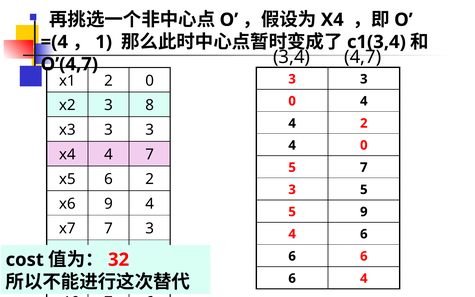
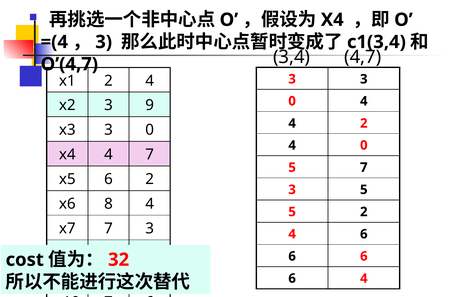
1 at (104, 42): 1 -> 3
x1 2 0: 0 -> 4
3 8: 8 -> 9
x3 3 3: 3 -> 0
x6 9: 9 -> 8
5 9: 9 -> 2
